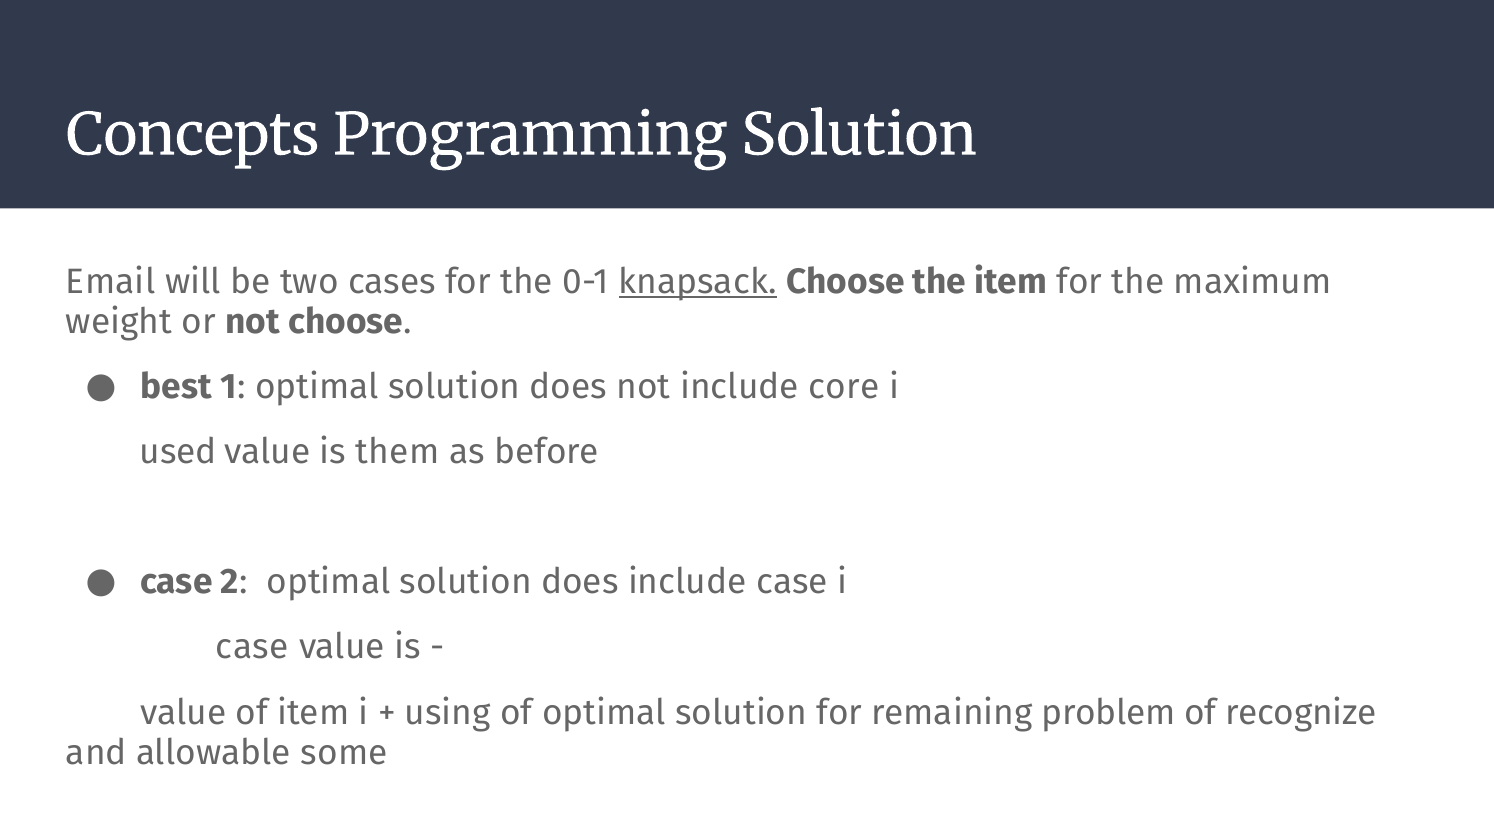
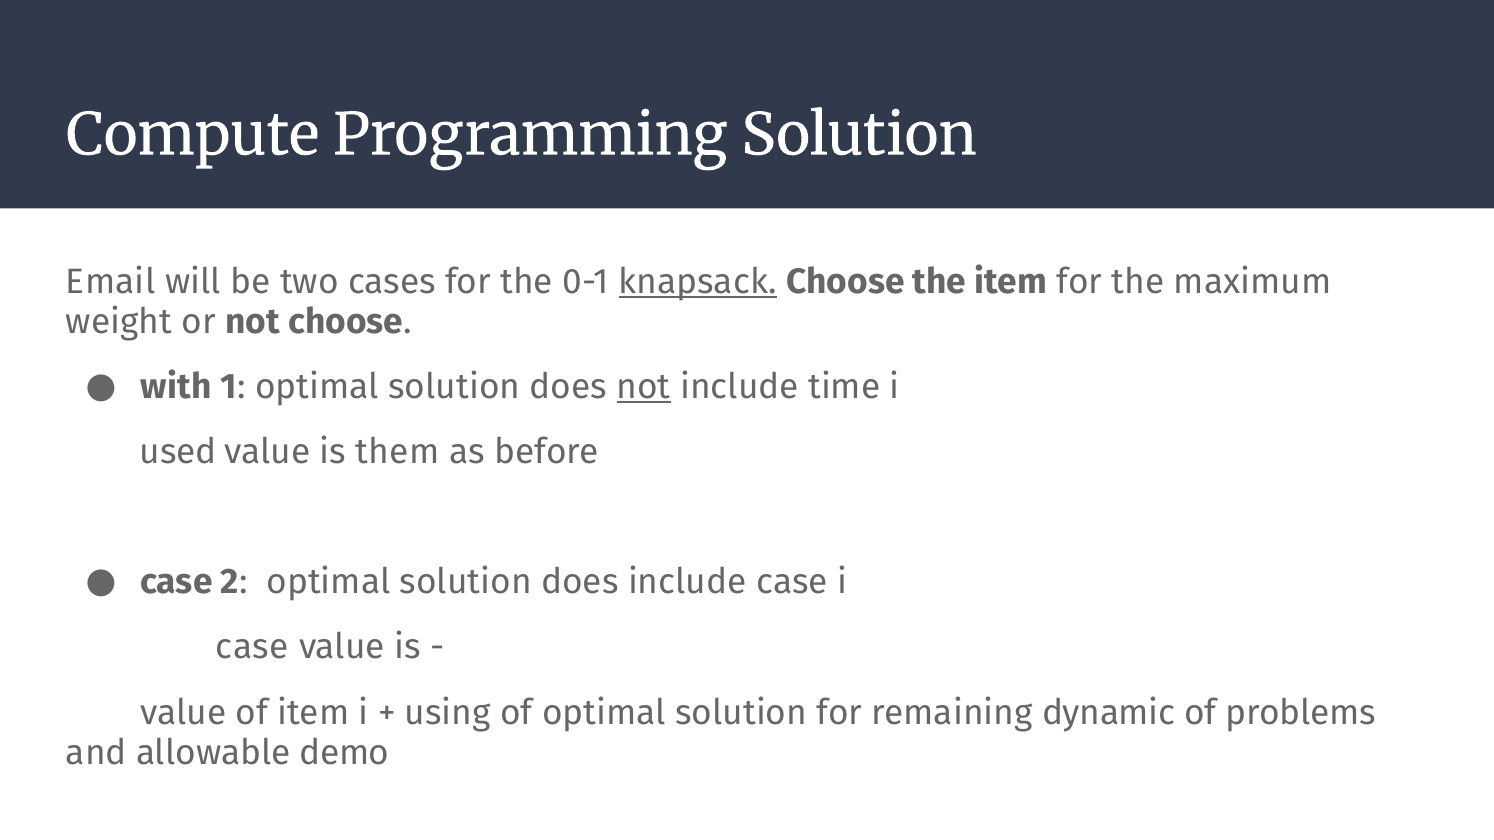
Concepts: Concepts -> Compute
best: best -> with
not at (644, 387) underline: none -> present
core: core -> time
problem: problem -> dynamic
recognize: recognize -> problems
some: some -> demo
